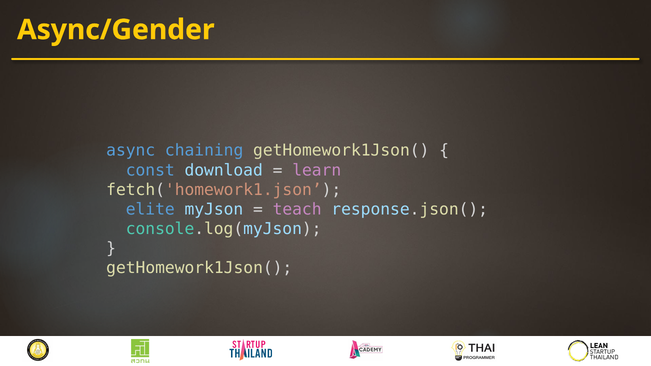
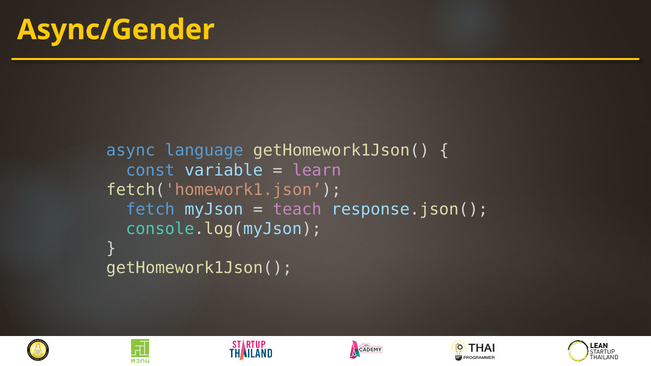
chaining: chaining -> language
download: download -> variable
elite: elite -> fetch
